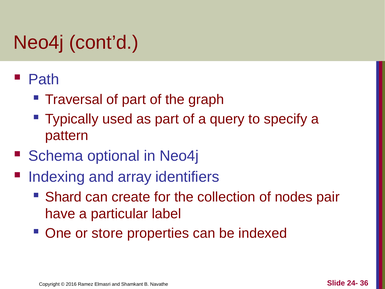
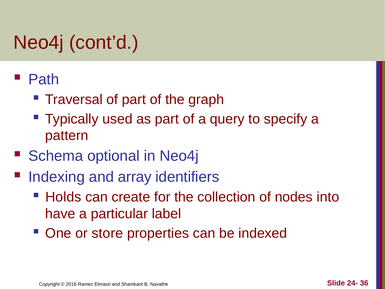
Shard: Shard -> Holds
pair: pair -> into
